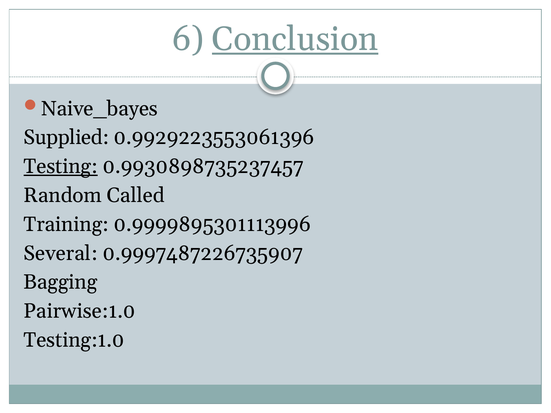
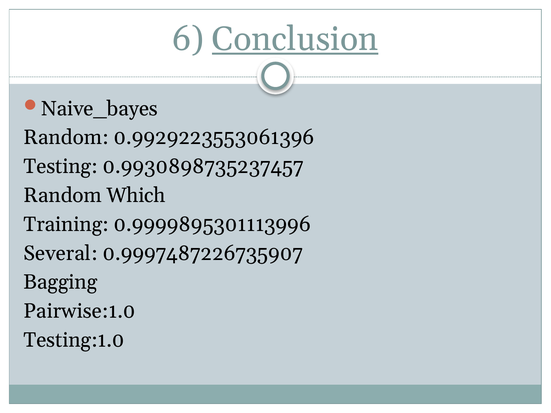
Supplied at (66, 138): Supplied -> Random
Testing underline: present -> none
Called: Called -> Which
